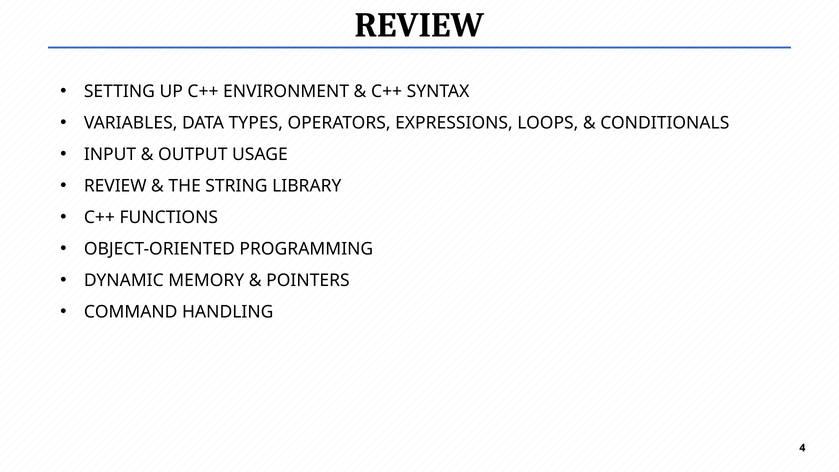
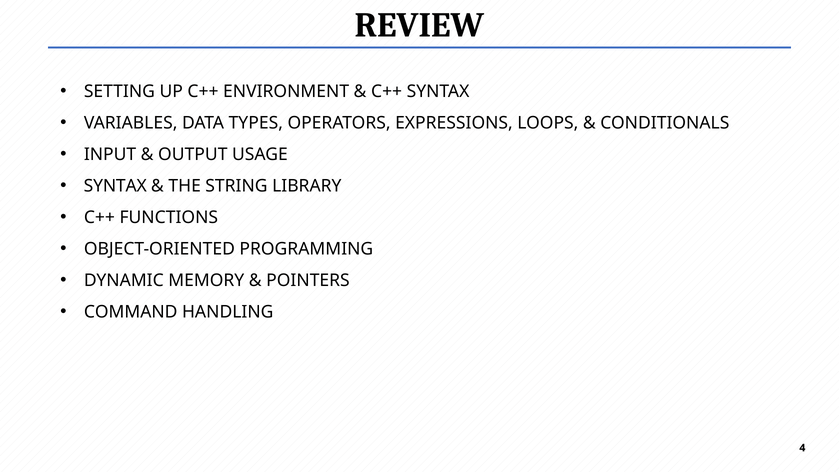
REVIEW at (115, 186): REVIEW -> SYNTAX
